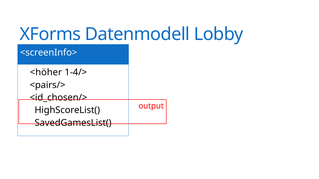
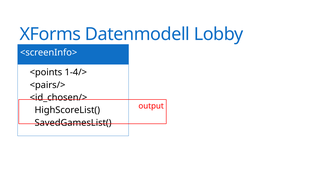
<höher: <höher -> <points
